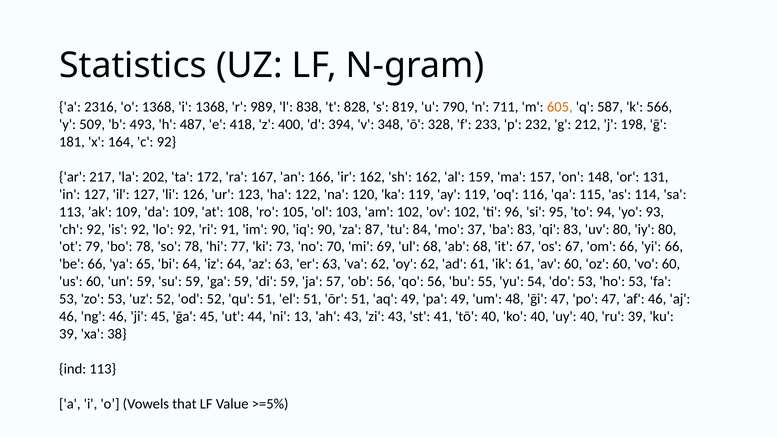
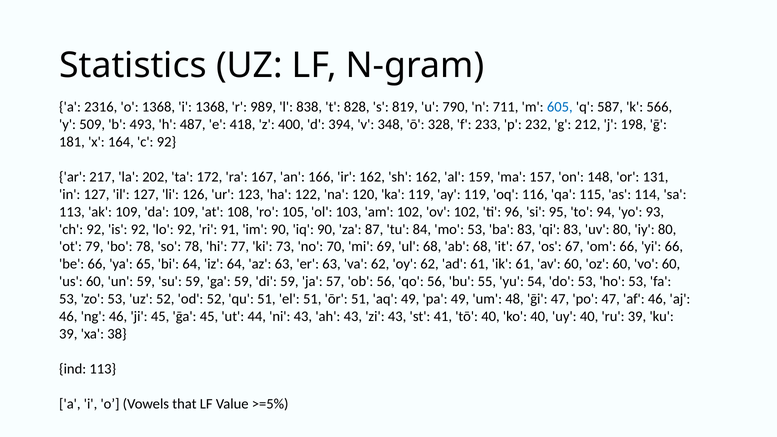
605 colour: orange -> blue
mo 37: 37 -> 53
ni 13: 13 -> 43
